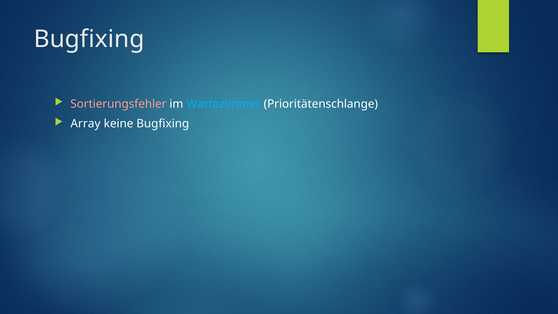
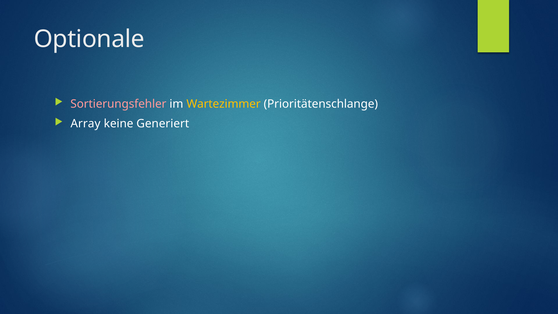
Bugfixing at (89, 39): Bugfixing -> Optionale
Wartezimmer colour: light blue -> yellow
keine Bugfixing: Bugfixing -> Generiert
